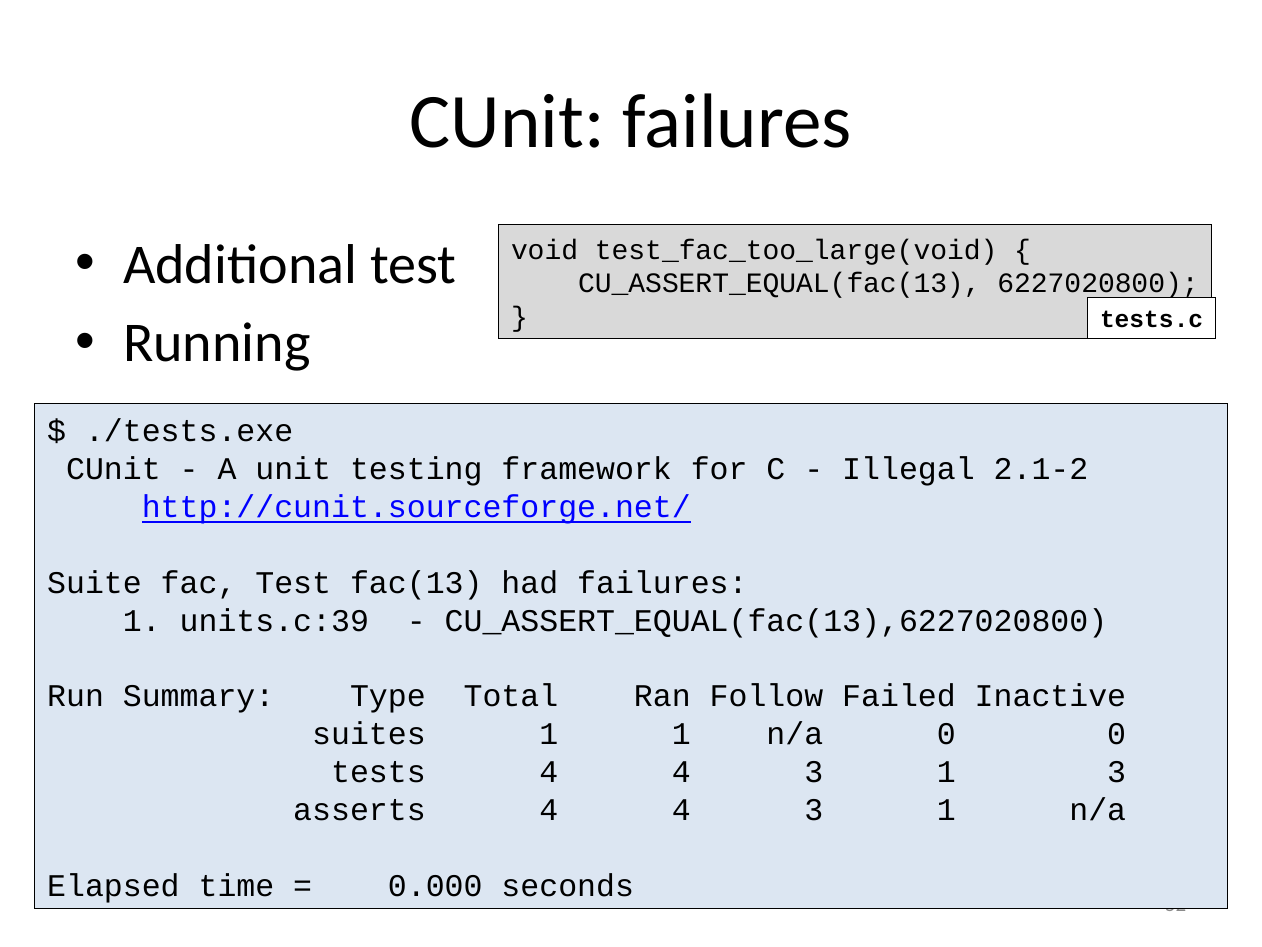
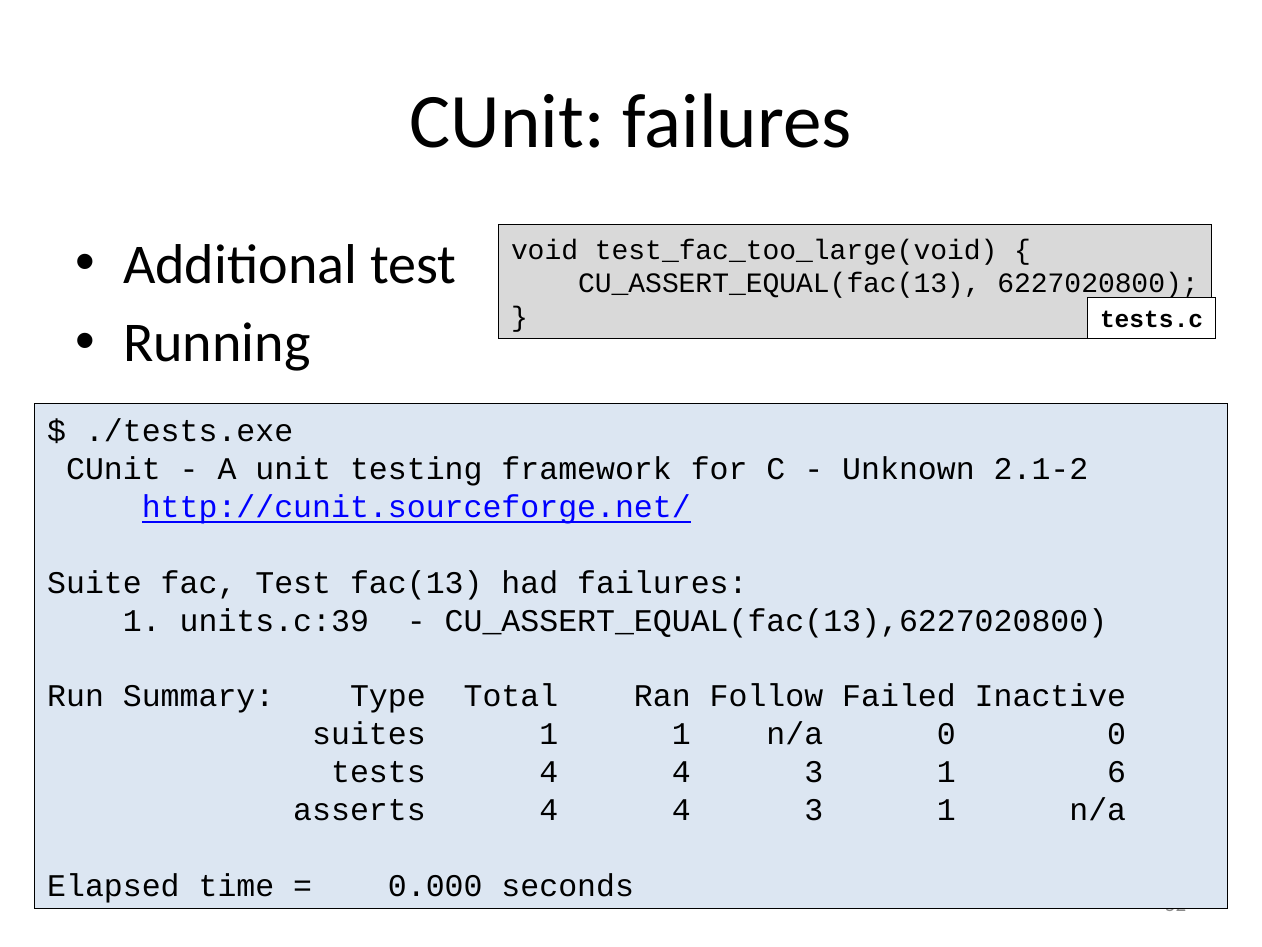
Illegal: Illegal -> Unknown
1 3: 3 -> 6
